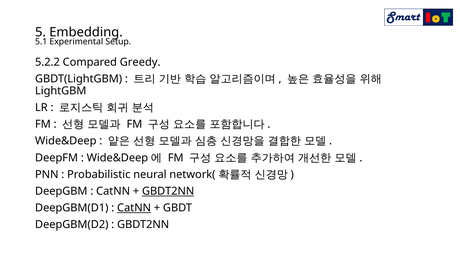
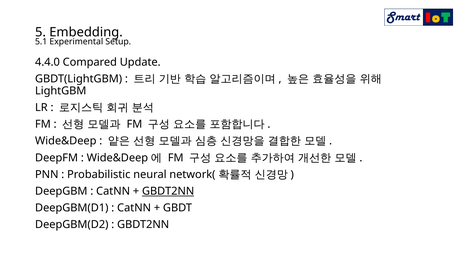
5.2.2: 5.2.2 -> 4.4.0
Greedy: Greedy -> Update
CatNN at (134, 208) underline: present -> none
